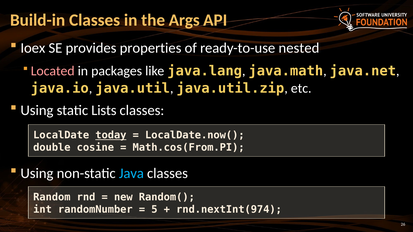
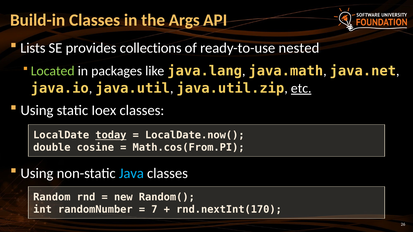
Ioex: Ioex -> Lists
properties: properties -> collections
Located colour: pink -> light green
etc underline: none -> present
Lists: Lists -> Ioex
5: 5 -> 7
rnd.nextInt(974: rnd.nextInt(974 -> rnd.nextInt(170
